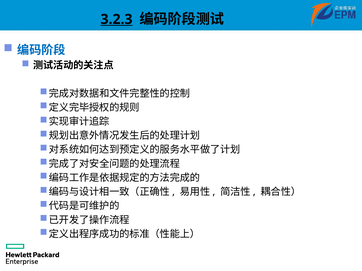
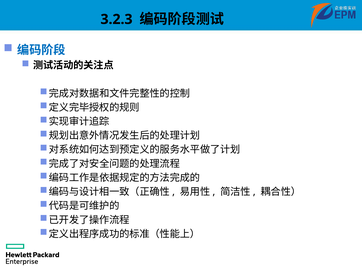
3.2.3 underline: present -> none
